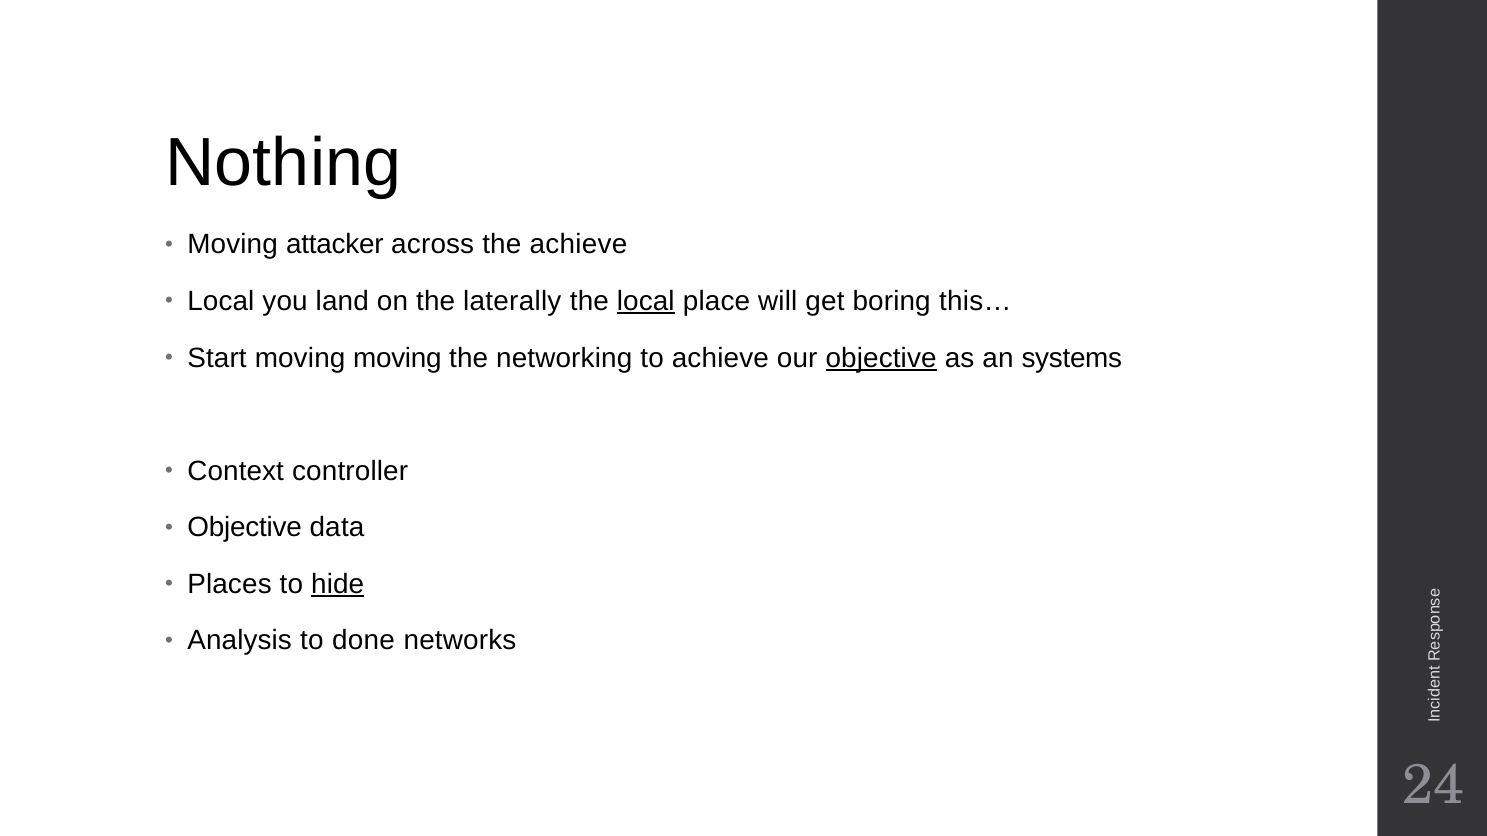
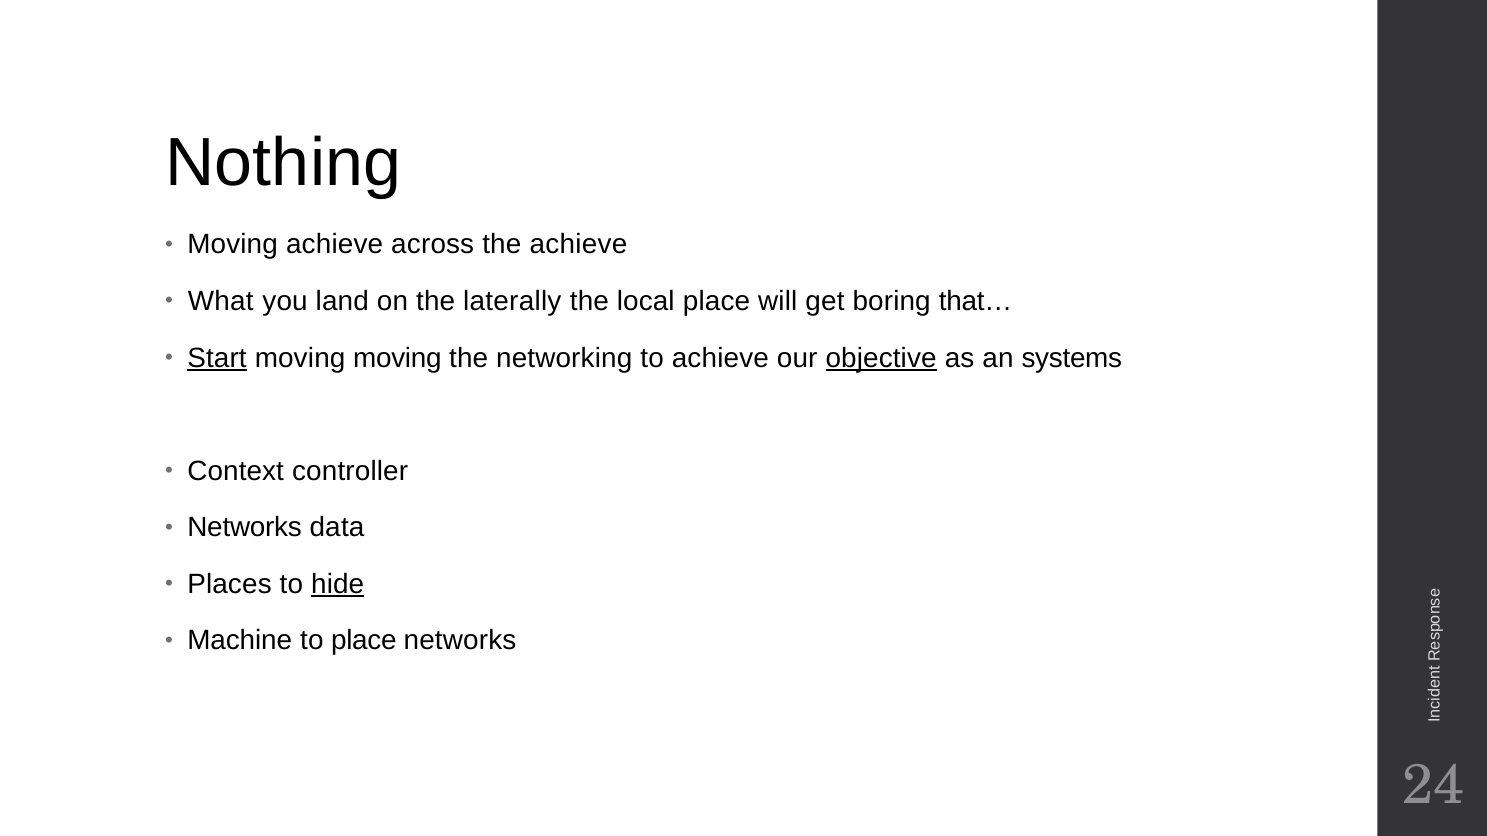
Moving attacker: attacker -> achieve
Local at (221, 301): Local -> What
local at (646, 301) underline: present -> none
this…: this… -> that…
Start underline: none -> present
Objective at (245, 528): Objective -> Networks
Analysis: Analysis -> Machine
to done: done -> place
